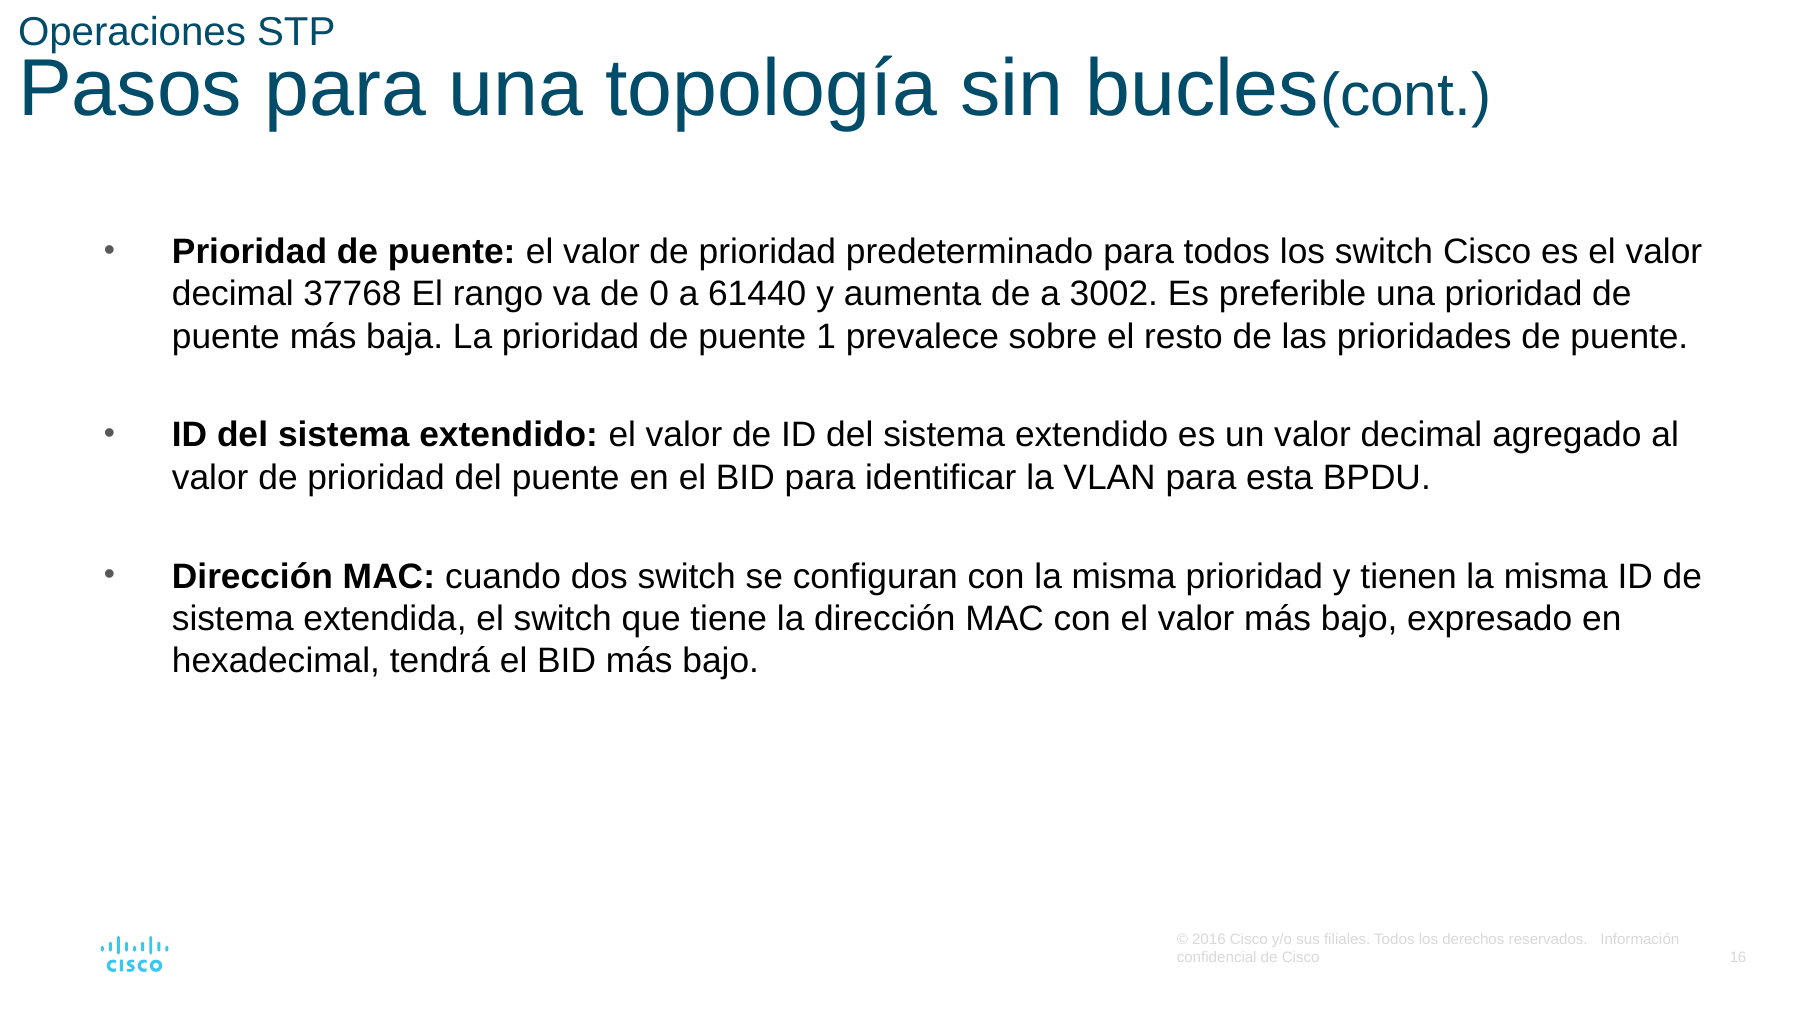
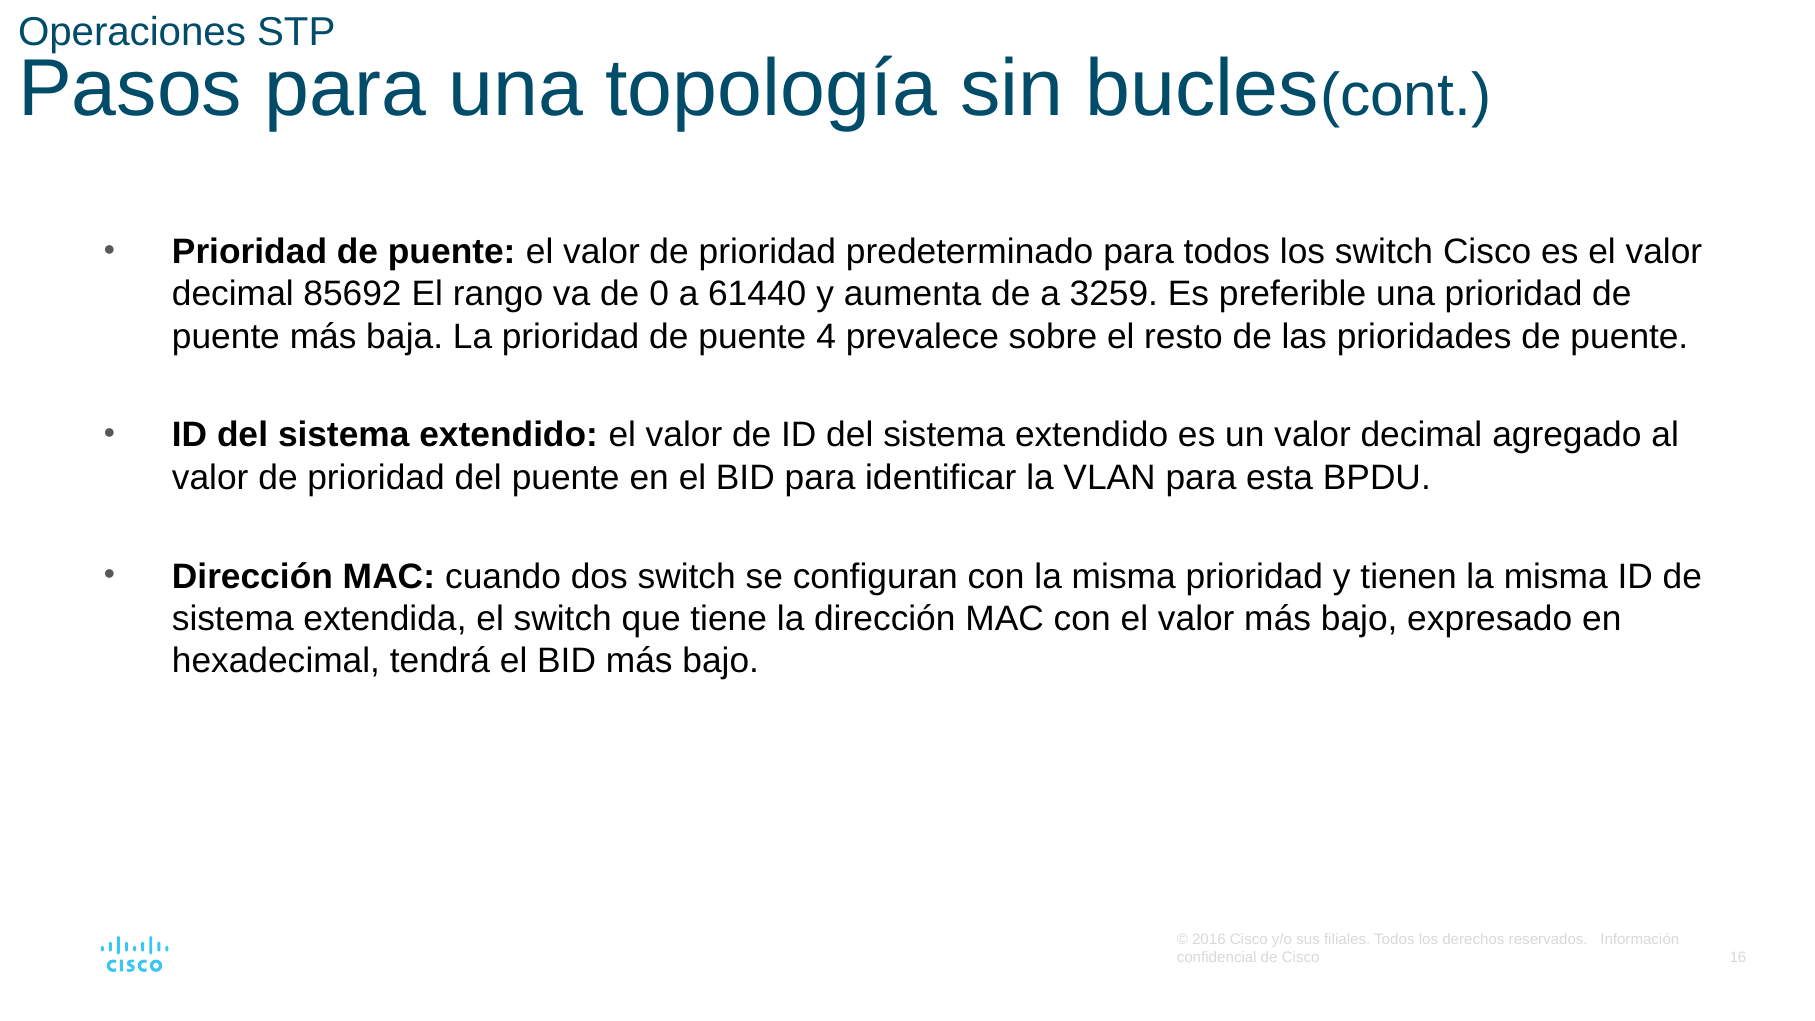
37768: 37768 -> 85692
3002: 3002 -> 3259
1: 1 -> 4
